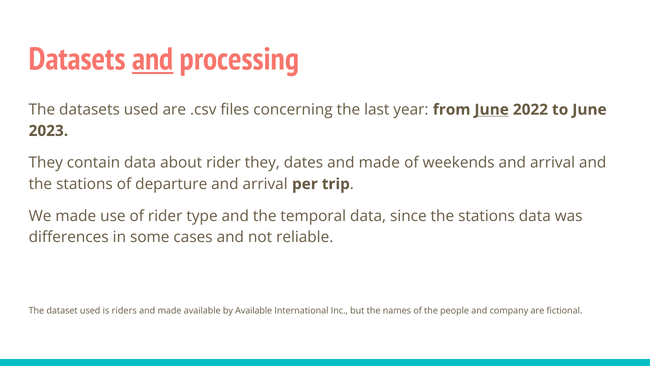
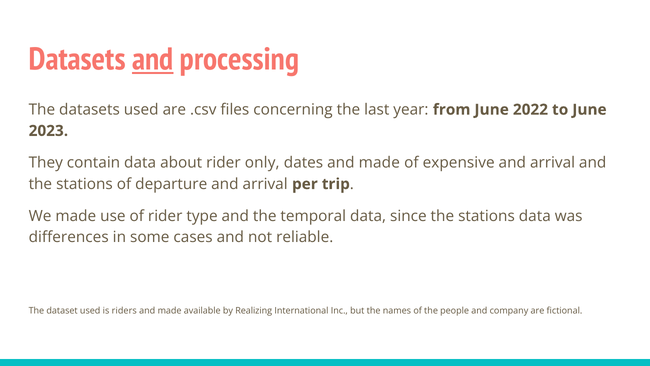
June at (492, 110) underline: present -> none
rider they: they -> only
weekends: weekends -> expensive
by Available: Available -> Realizing
